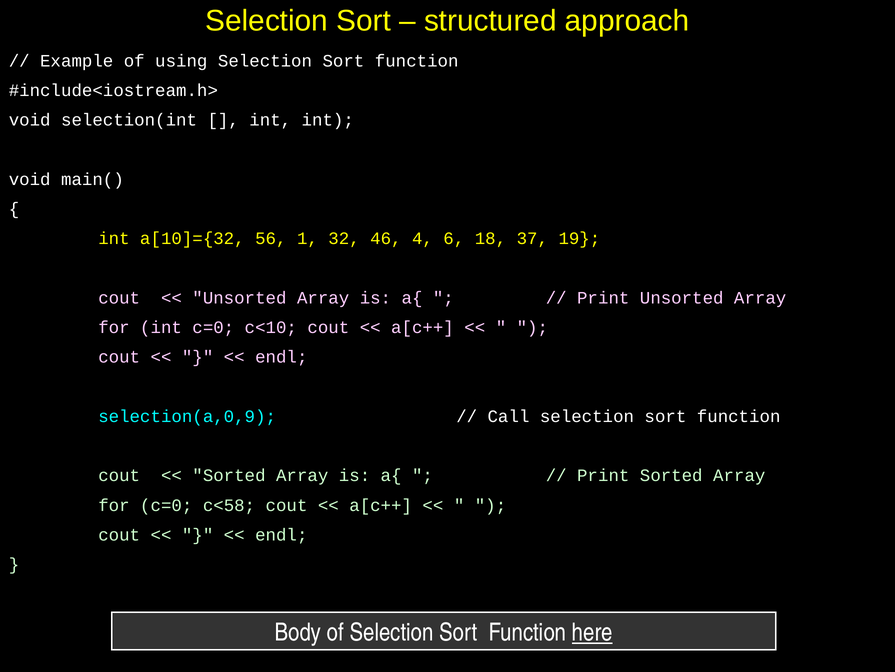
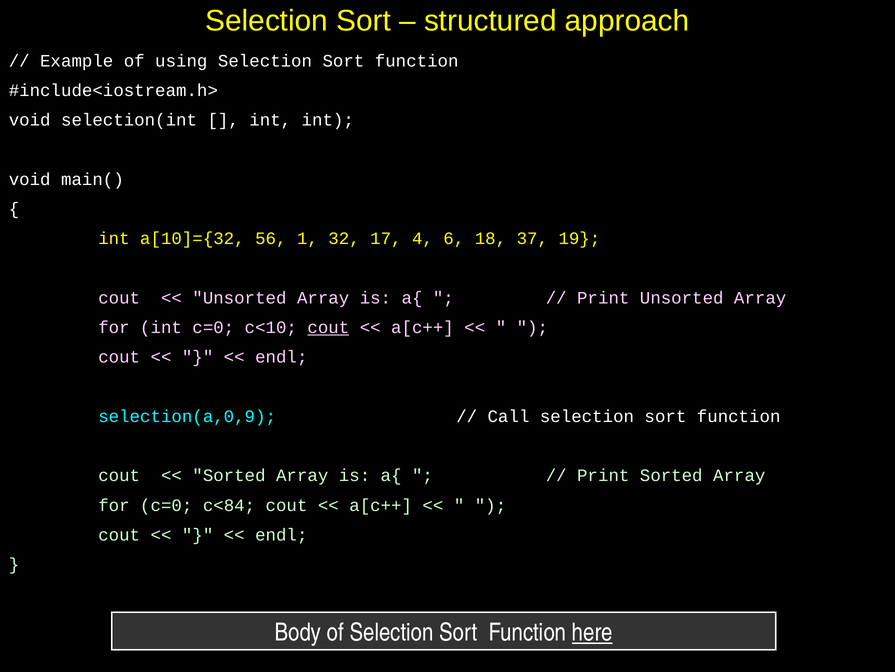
46: 46 -> 17
cout at (328, 327) underline: none -> present
c<58: c<58 -> c<84
